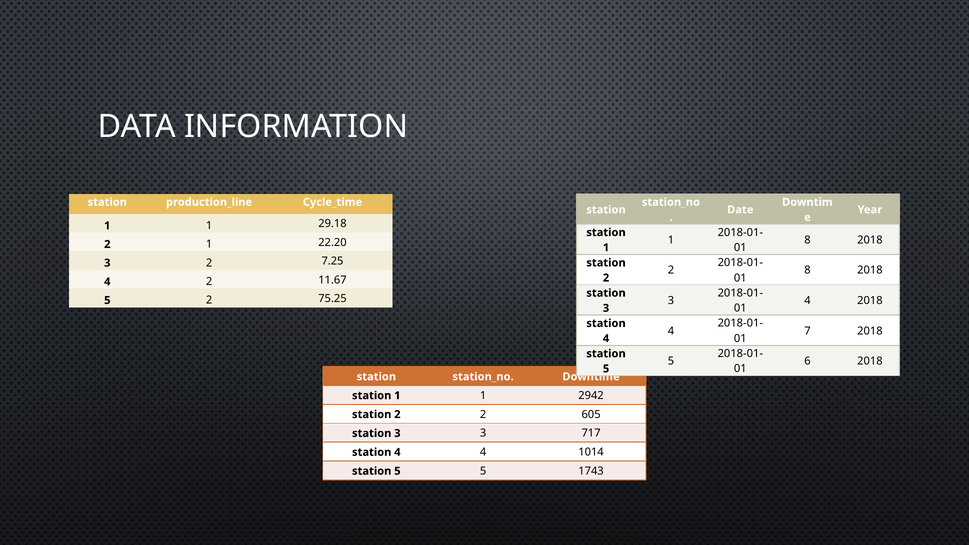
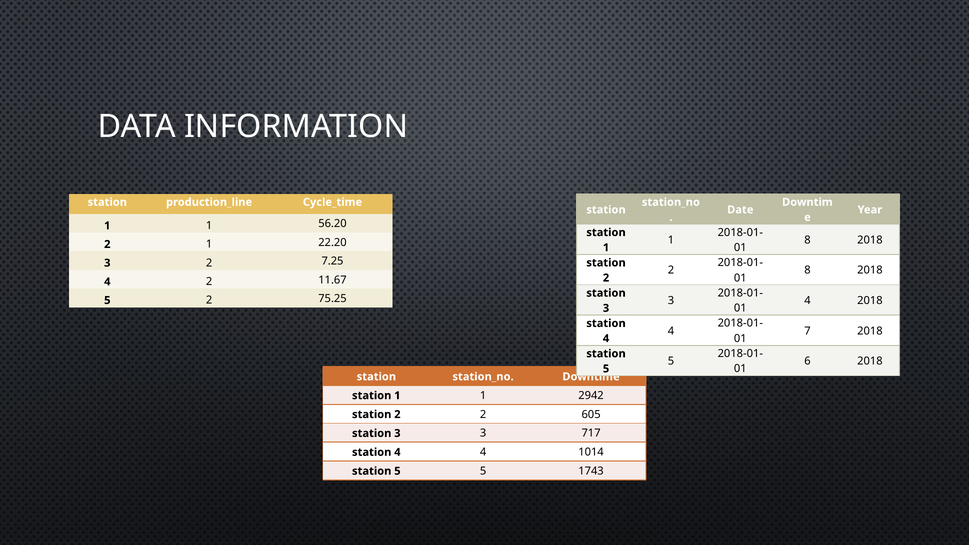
29.18: 29.18 -> 56.20
